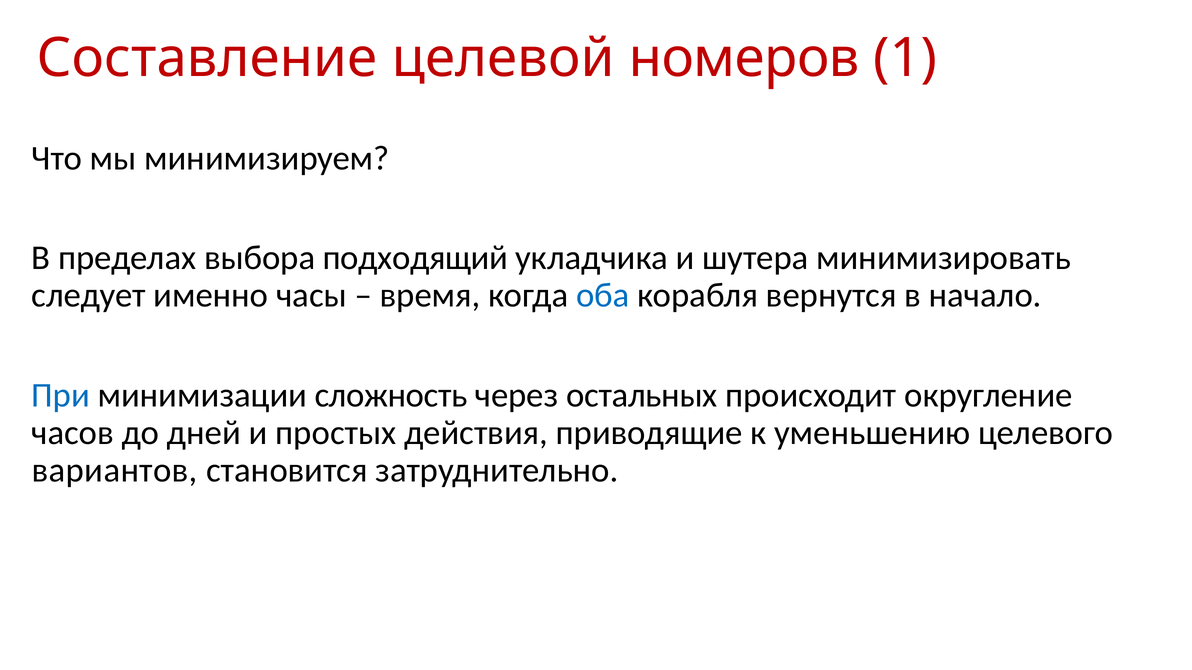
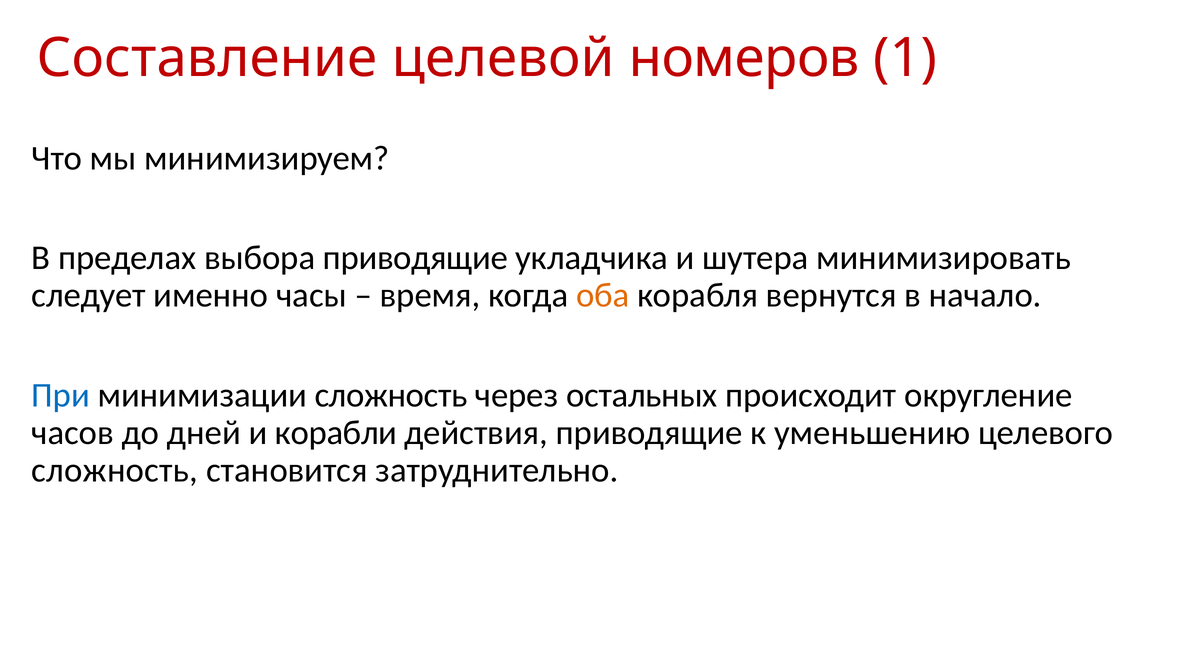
выбора подходящий: подходящий -> приводящие
оба colour: blue -> orange
простых: простых -> корабли
вариантов at (115, 471): вариантов -> сложность
